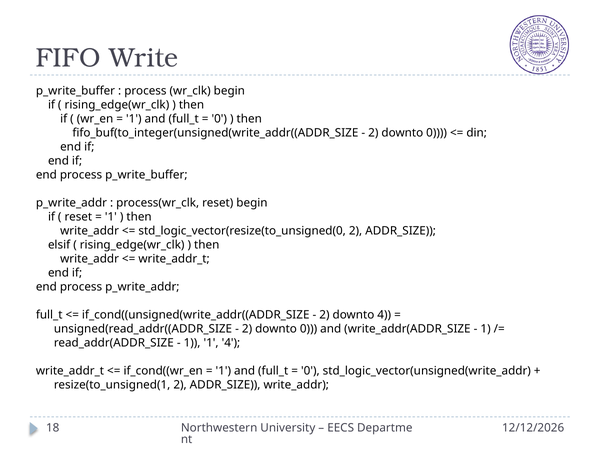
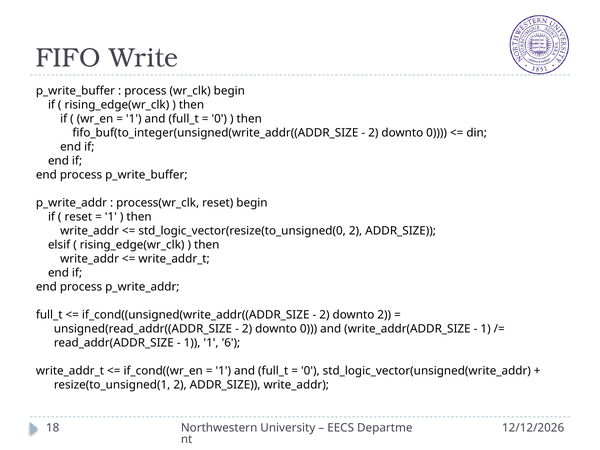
downto 4: 4 -> 2
1 4: 4 -> 6
